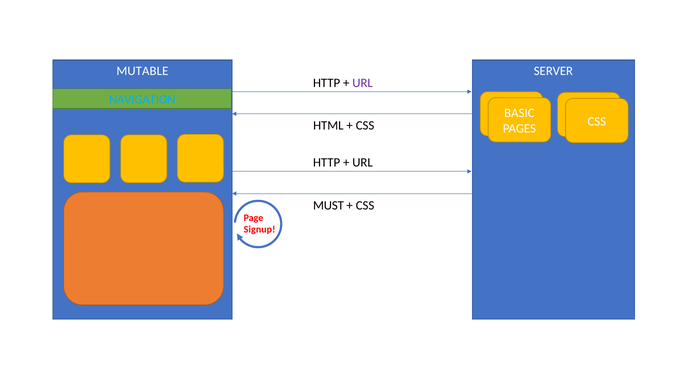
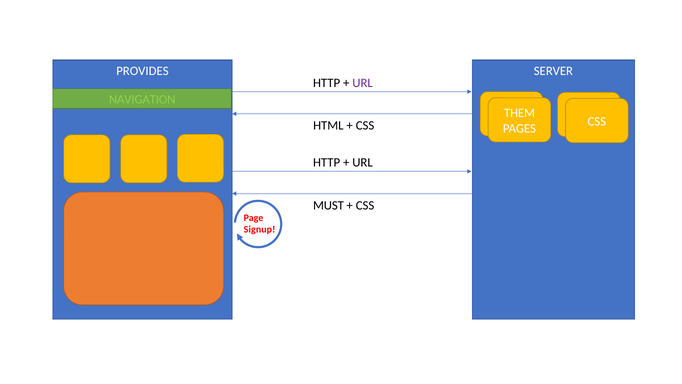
MUTABLE: MUTABLE -> PROVIDES
NAVIGATION colour: light blue -> light green
BASIC: BASIC -> THEM
